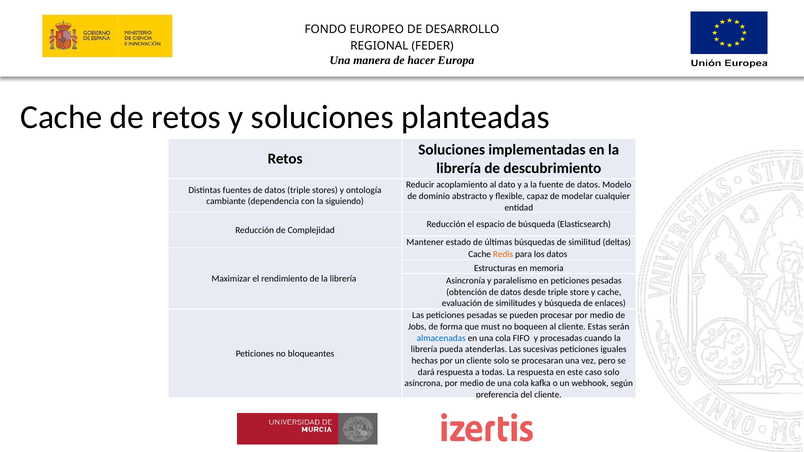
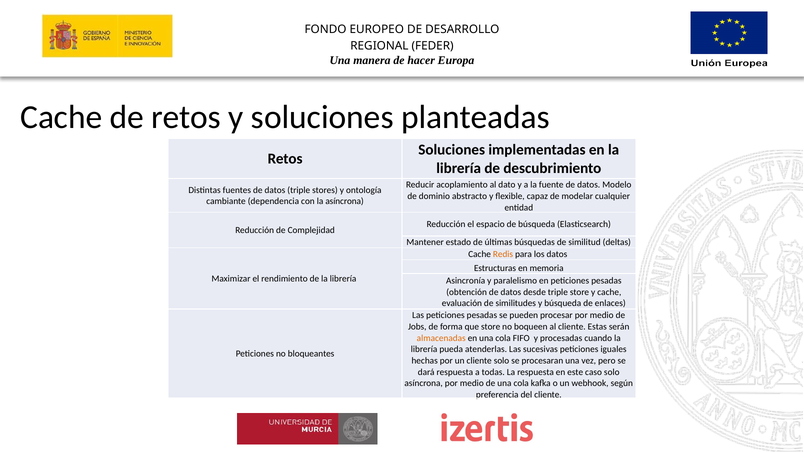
la siguiendo: siguiendo -> asíncrona
que must: must -> store
almacenadas colour: blue -> orange
